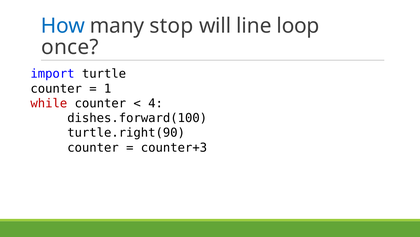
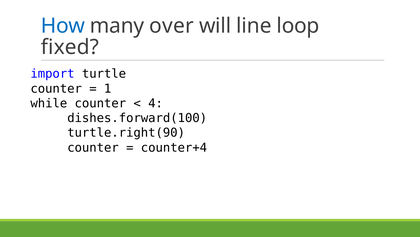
stop: stop -> over
once: once -> fixed
while colour: red -> black
counter+3: counter+3 -> counter+4
